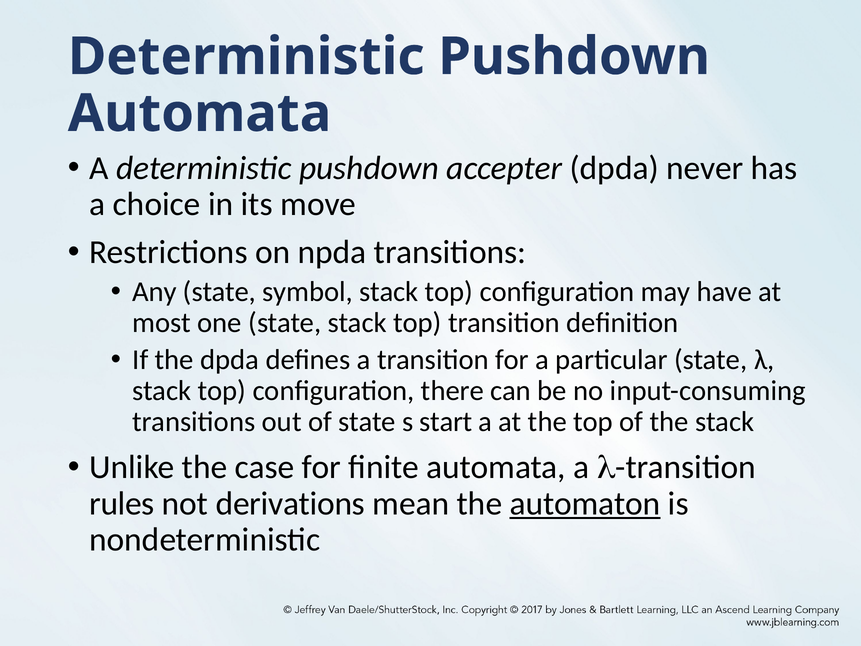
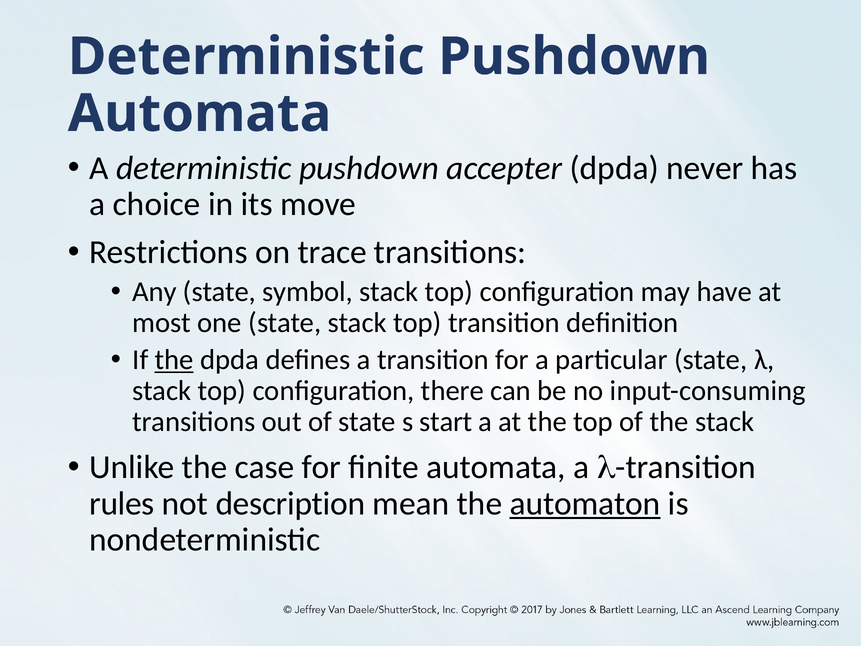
npda: npda -> trace
the at (174, 360) underline: none -> present
derivations: derivations -> description
